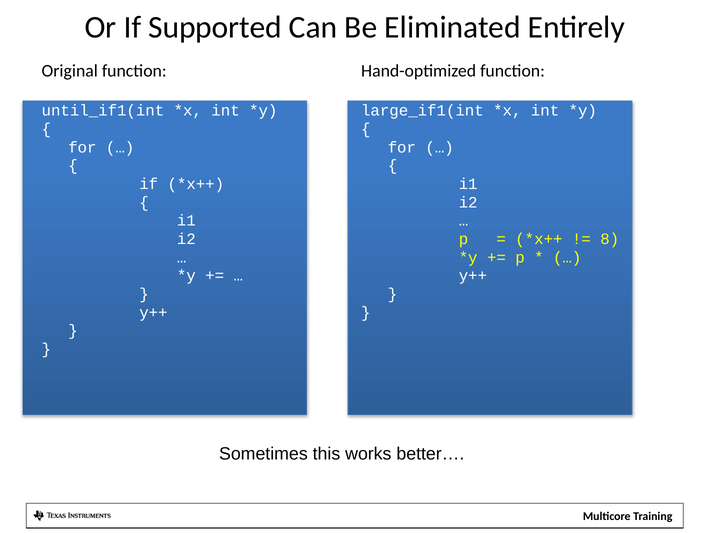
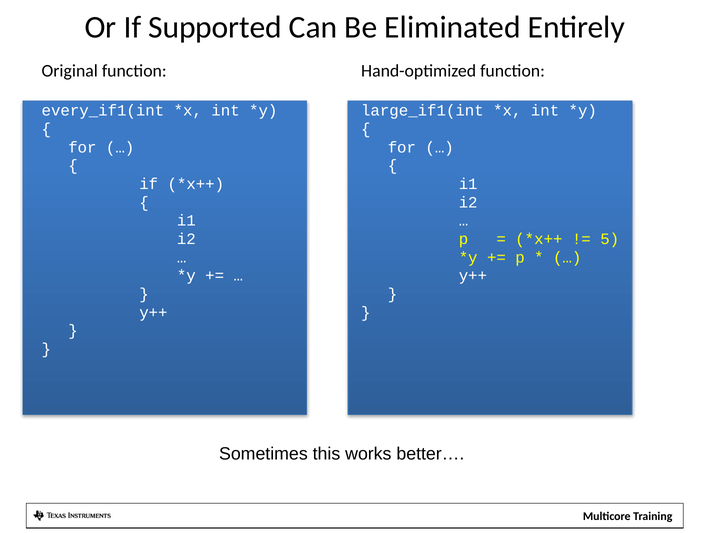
until_if1(int: until_if1(int -> every_if1(int
8: 8 -> 5
